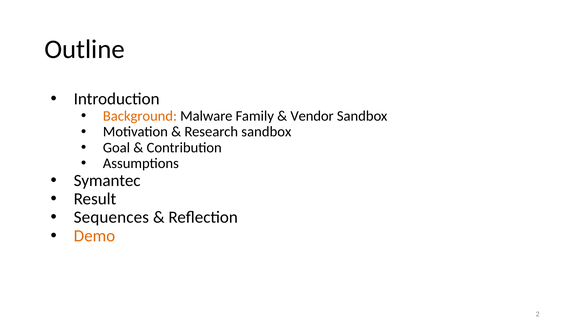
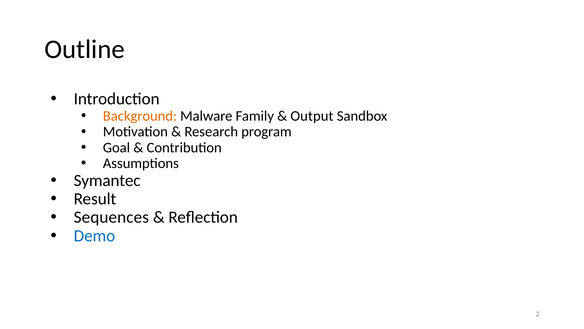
Vendor: Vendor -> Output
Research sandbox: sandbox -> program
Demo colour: orange -> blue
